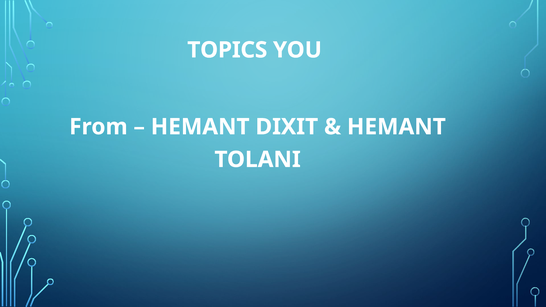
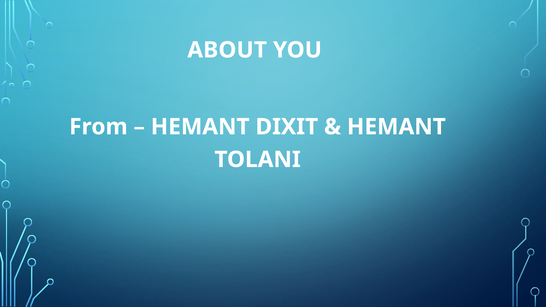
TOPICS: TOPICS -> ABOUT
